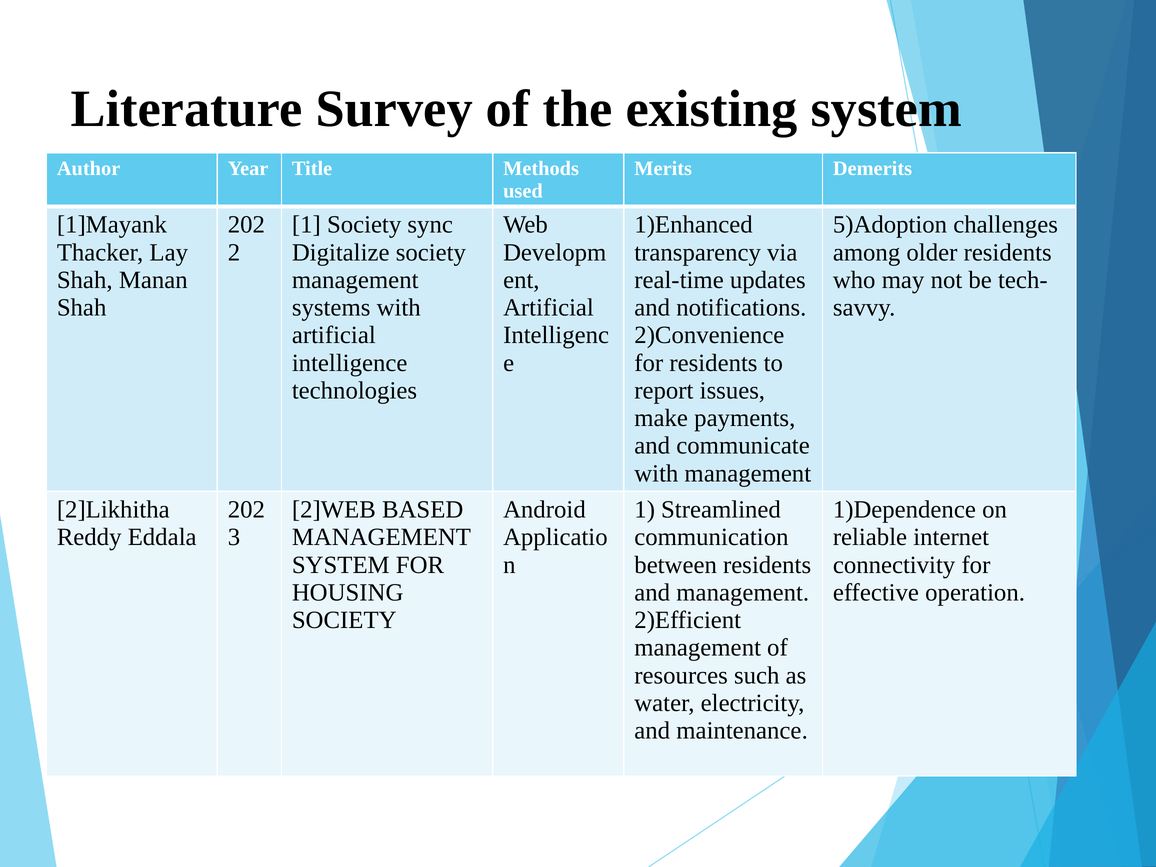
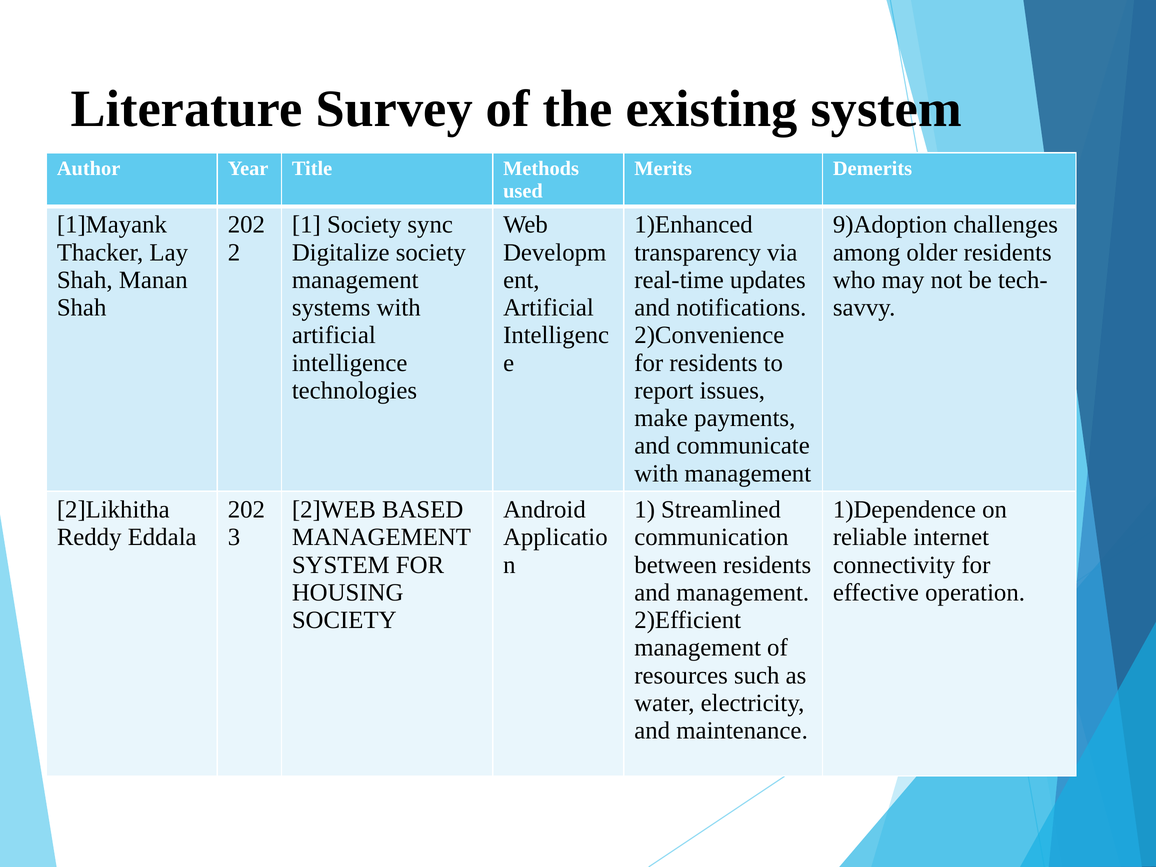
5)Adoption: 5)Adoption -> 9)Adoption
